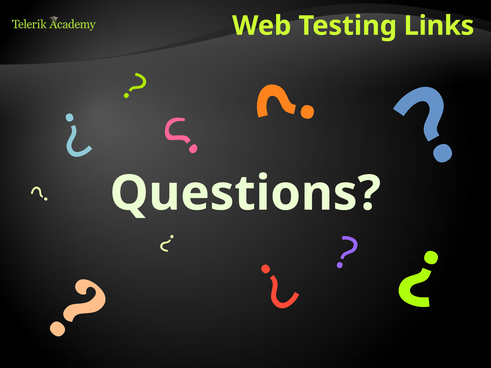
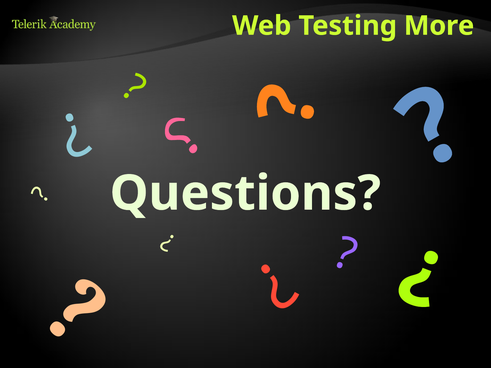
Links: Links -> More
